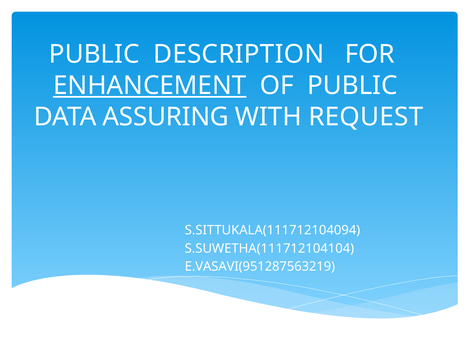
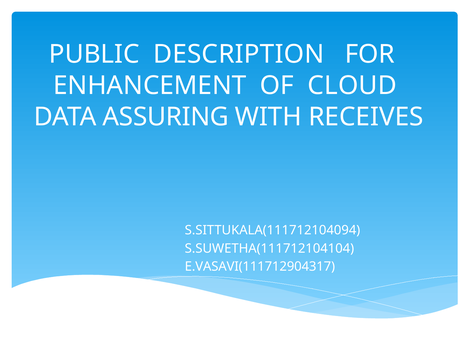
ENHANCEMENT underline: present -> none
OF PUBLIC: PUBLIC -> CLOUD
REQUEST: REQUEST -> RECEIVES
E.VASAVI(951287563219: E.VASAVI(951287563219 -> E.VASAVI(111712904317
